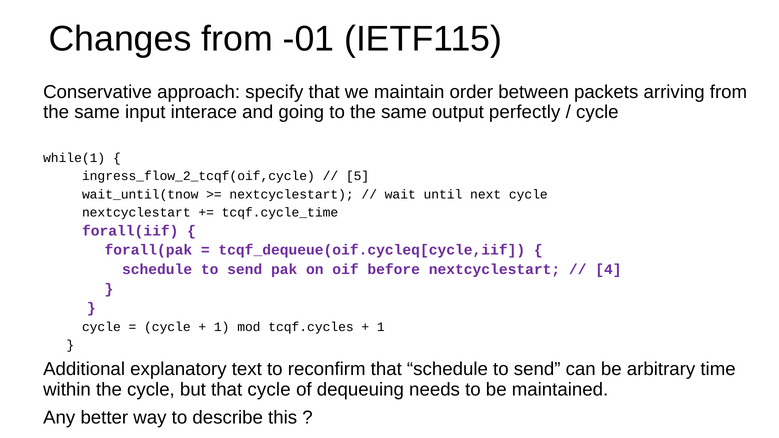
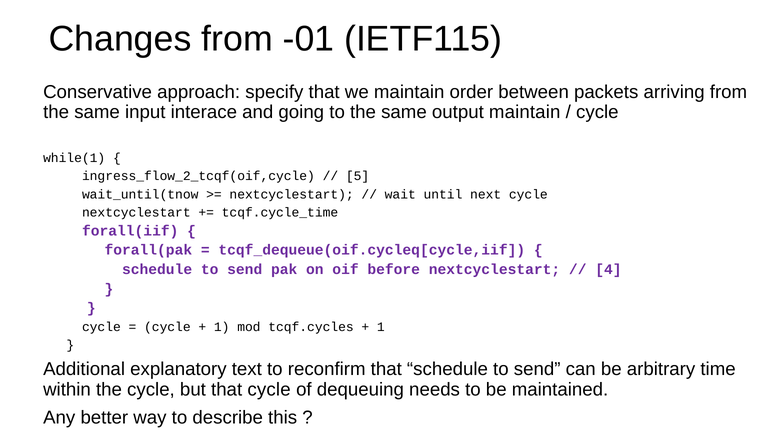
output perfectly: perfectly -> maintain
